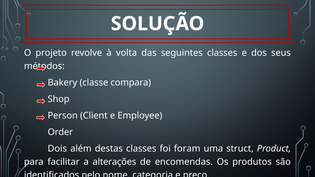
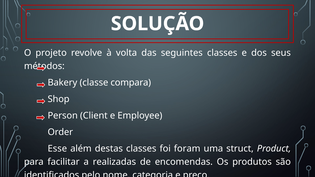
Dois: Dois -> Esse
alterações: alterações -> realizadas
